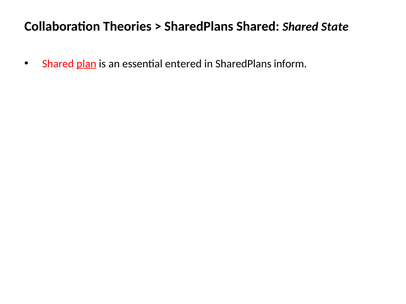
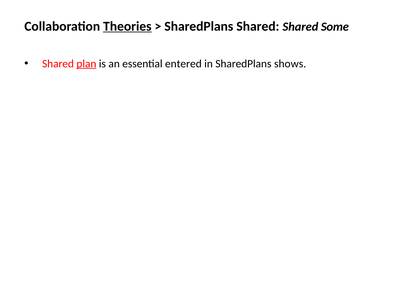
Theories underline: none -> present
State: State -> Some
inform: inform -> shows
